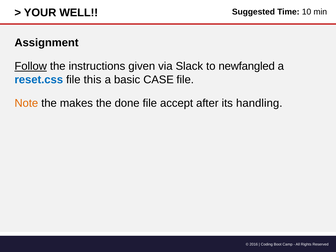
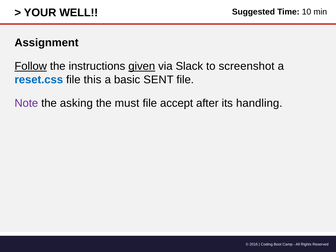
given underline: none -> present
newfangled: newfangled -> screenshot
CASE: CASE -> SENT
Note colour: orange -> purple
makes: makes -> asking
done: done -> must
